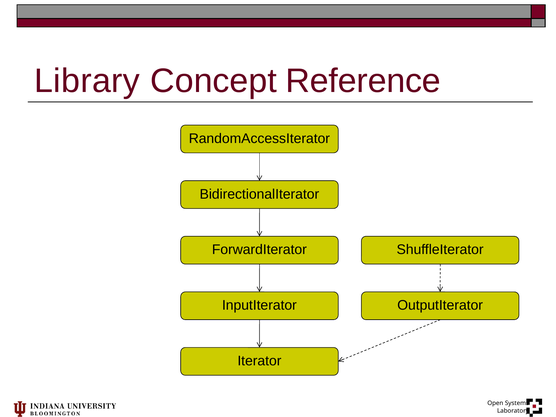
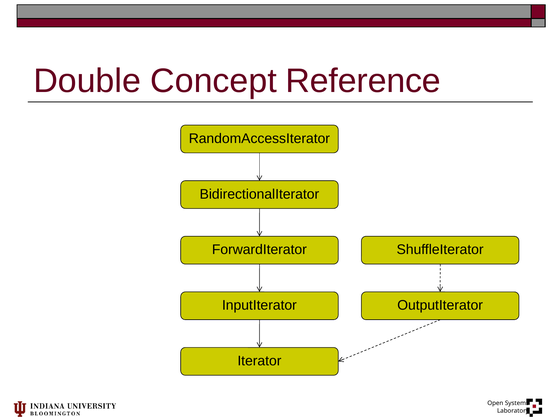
Library: Library -> Double
